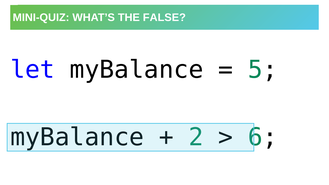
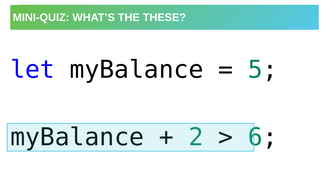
FALSE: FALSE -> THESE
